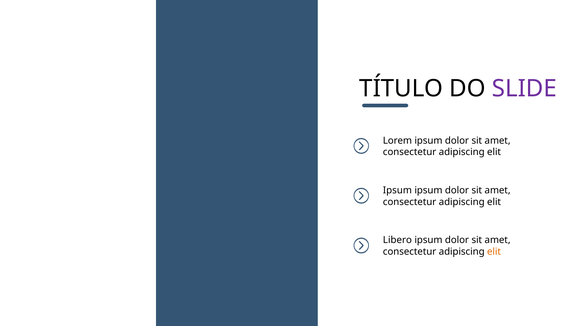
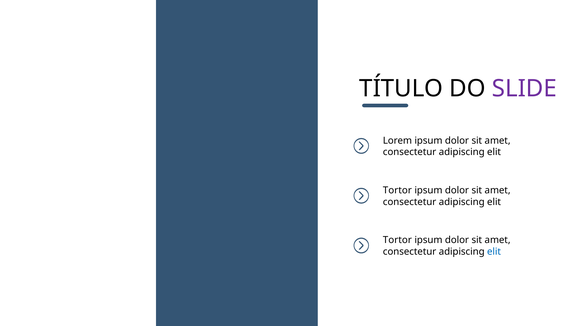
Ipsum at (397, 190): Ipsum -> Tortor
Libero at (397, 240): Libero -> Tortor
elit at (494, 251) colour: orange -> blue
